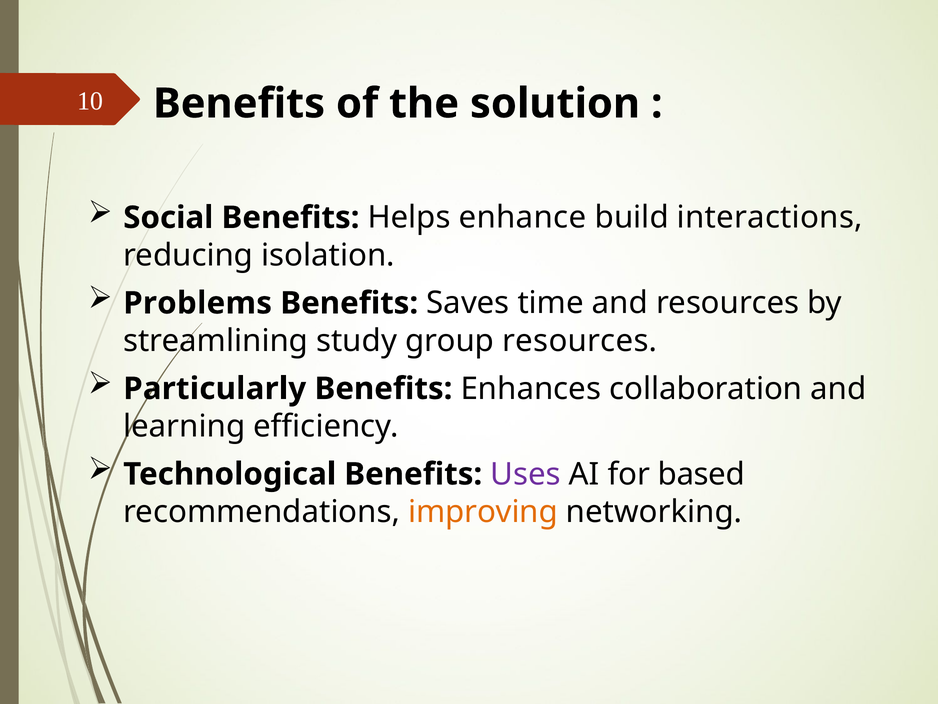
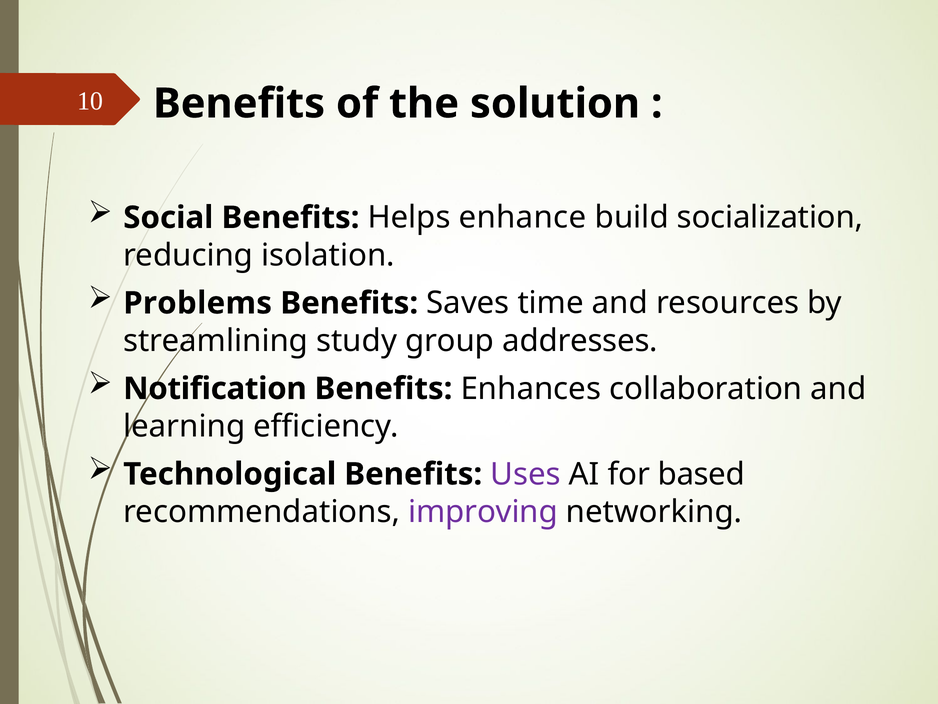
interactions: interactions -> socialization
group resources: resources -> addresses
Particularly: Particularly -> Notification
improving colour: orange -> purple
